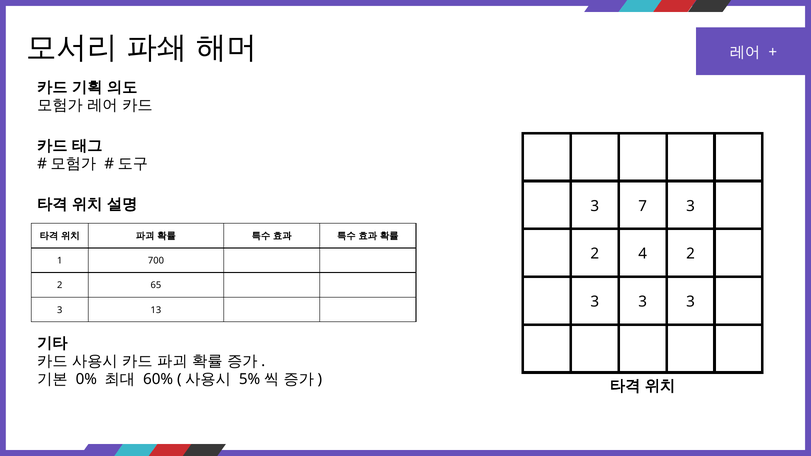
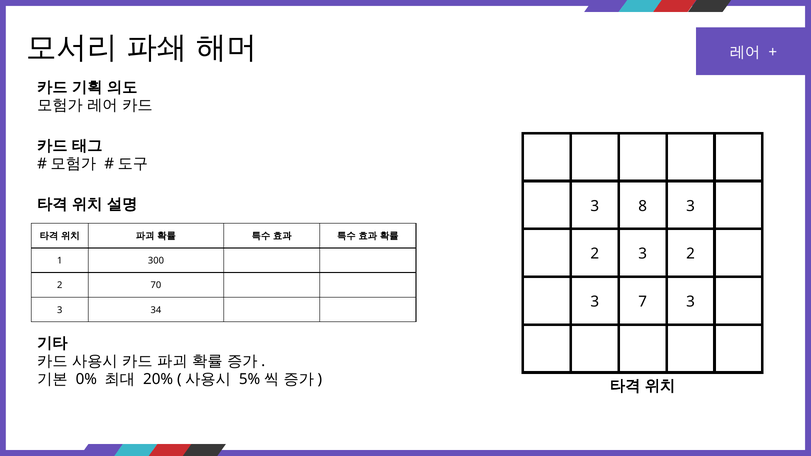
7: 7 -> 8
4 at (643, 254): 4 -> 3
700: 700 -> 300
65: 65 -> 70
3 at (643, 302): 3 -> 7
13: 13 -> 34
60%: 60% -> 20%
